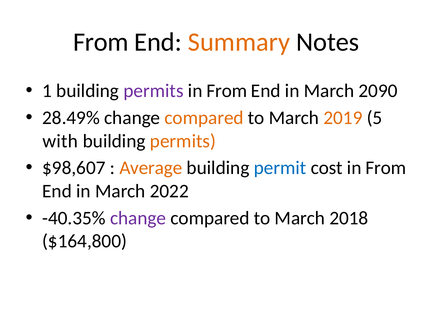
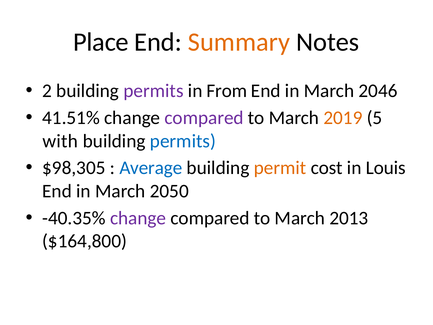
From at (101, 42): From -> Place
1: 1 -> 2
2090: 2090 -> 2046
28.49%: 28.49% -> 41.51%
compared at (204, 118) colour: orange -> purple
permits at (183, 141) colour: orange -> blue
$98,607: $98,607 -> $98,305
Average colour: orange -> blue
permit colour: blue -> orange
cost in From: From -> Louis
2022: 2022 -> 2050
2018: 2018 -> 2013
